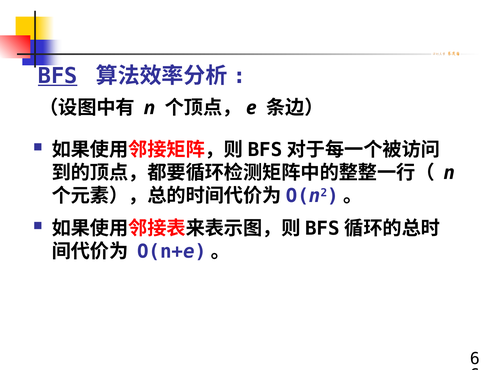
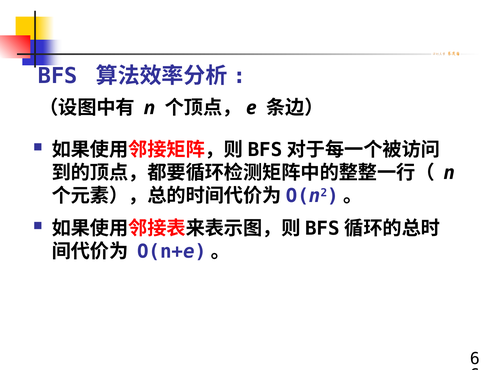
BFS underline: present -> none
